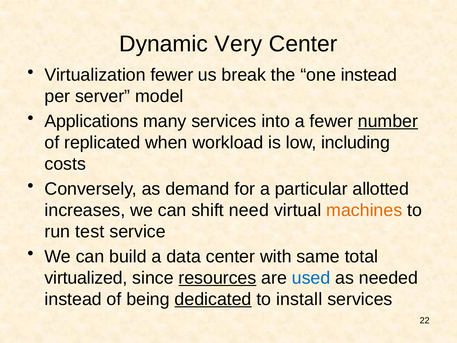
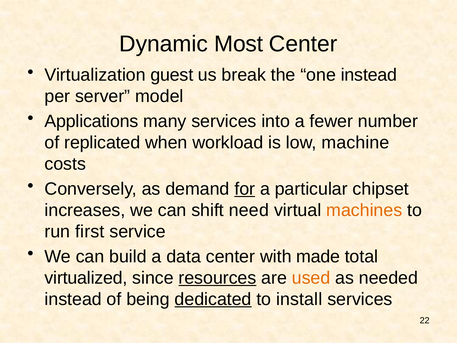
Very: Very -> Most
Virtualization fewer: fewer -> guest
number underline: present -> none
including: including -> machine
for underline: none -> present
allotted: allotted -> chipset
test: test -> first
same: same -> made
used colour: blue -> orange
